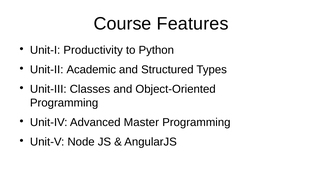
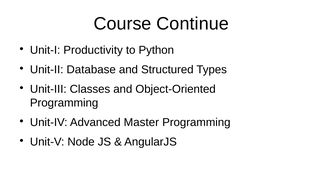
Features: Features -> Continue
Academic: Academic -> Database
